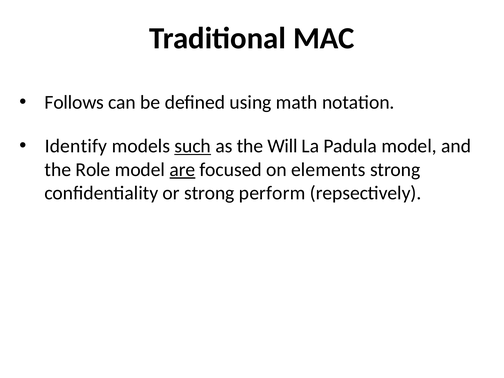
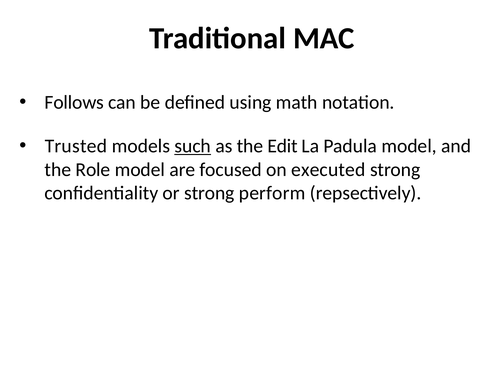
Identify: Identify -> Trusted
Will: Will -> Edit
are underline: present -> none
elements: elements -> executed
